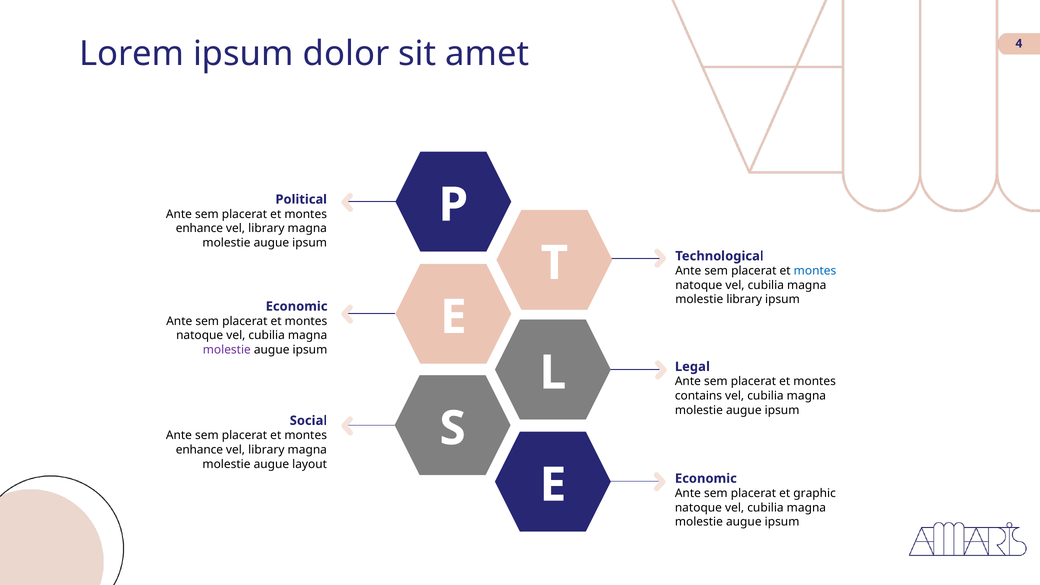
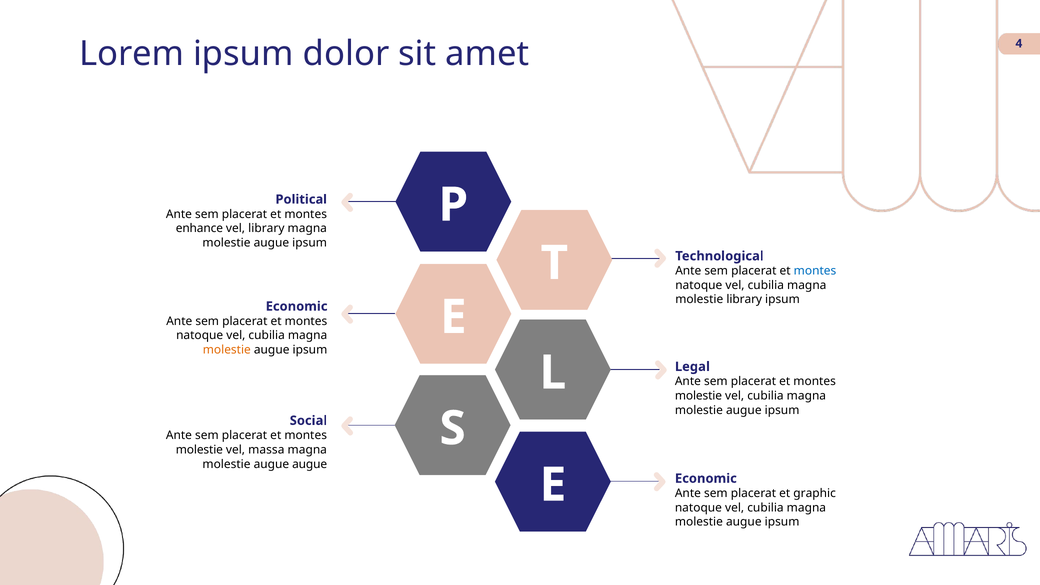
molestie at (227, 350) colour: purple -> orange
contains at (698, 396): contains -> molestie
enhance at (199, 450): enhance -> molestie
library at (266, 450): library -> massa
augue layout: layout -> augue
